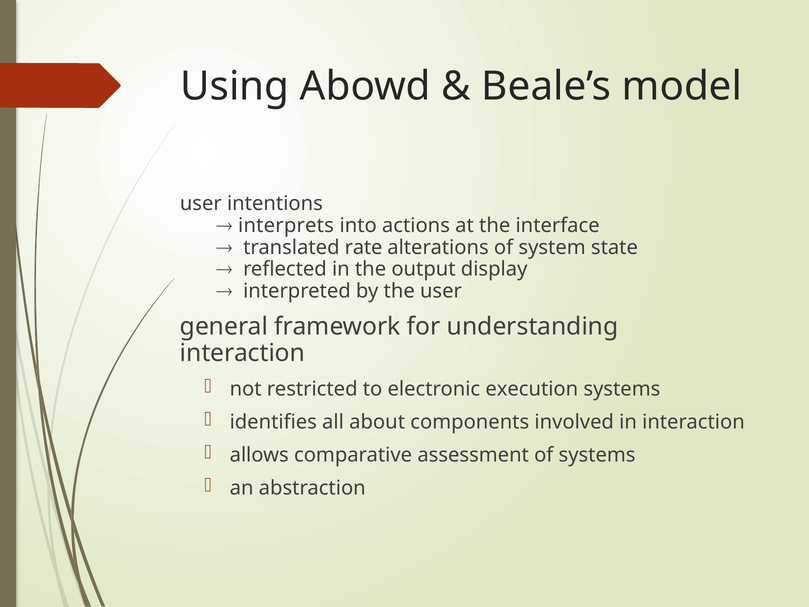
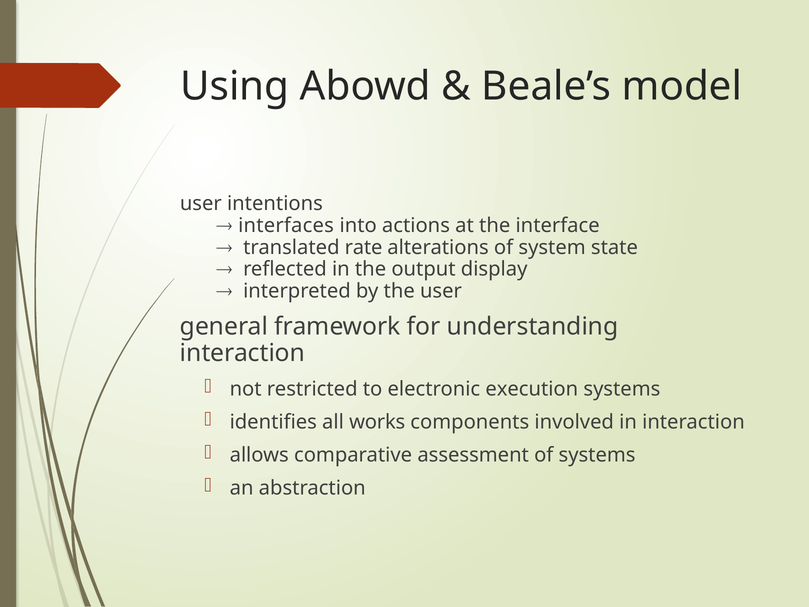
interprets: interprets -> interfaces
about: about -> works
